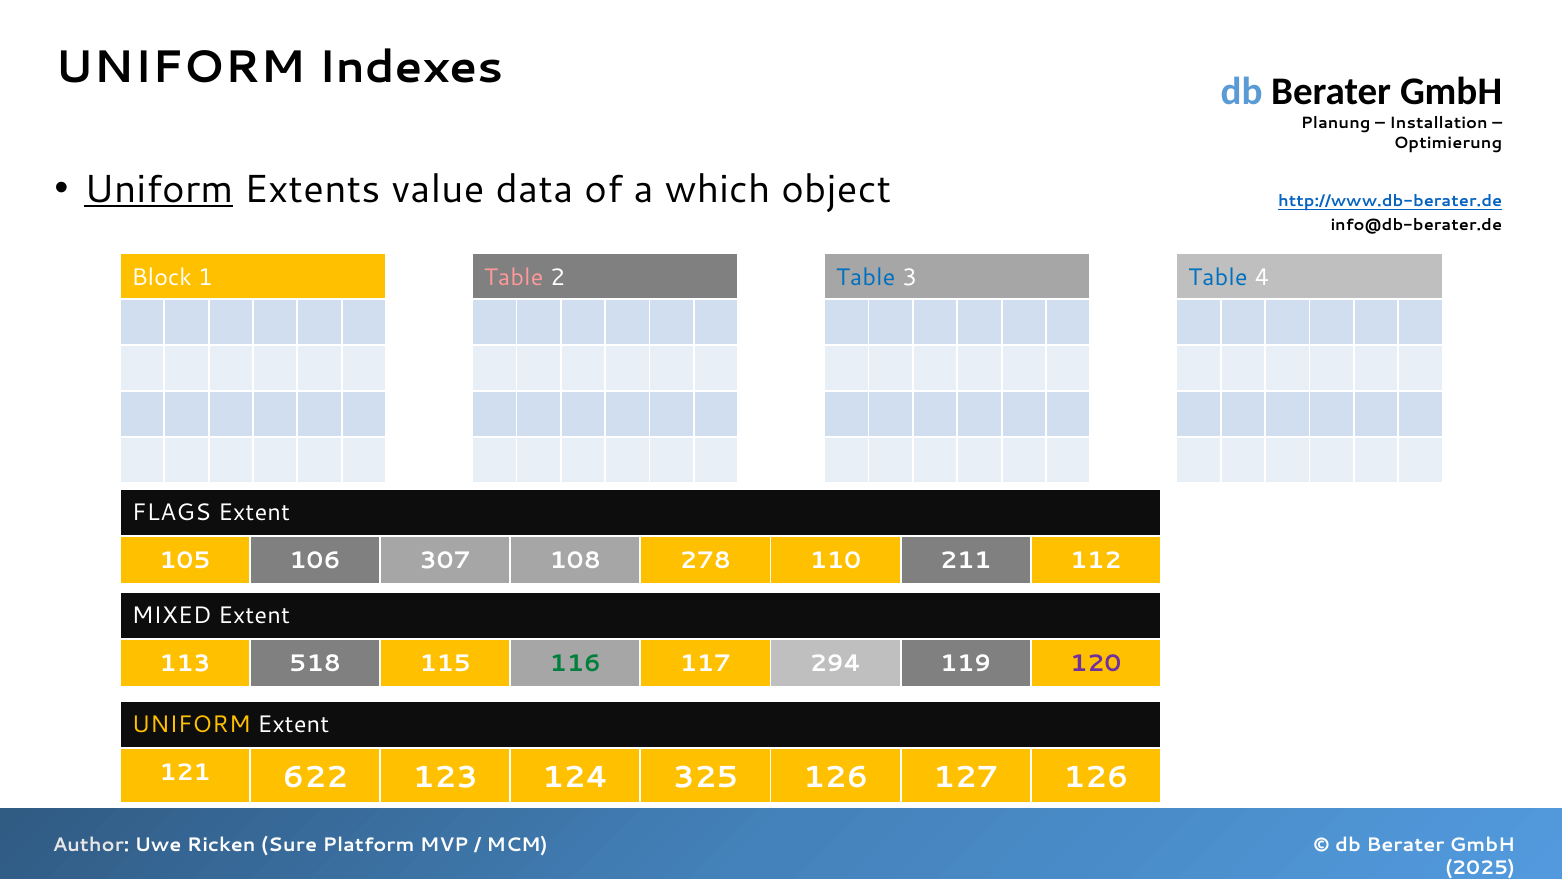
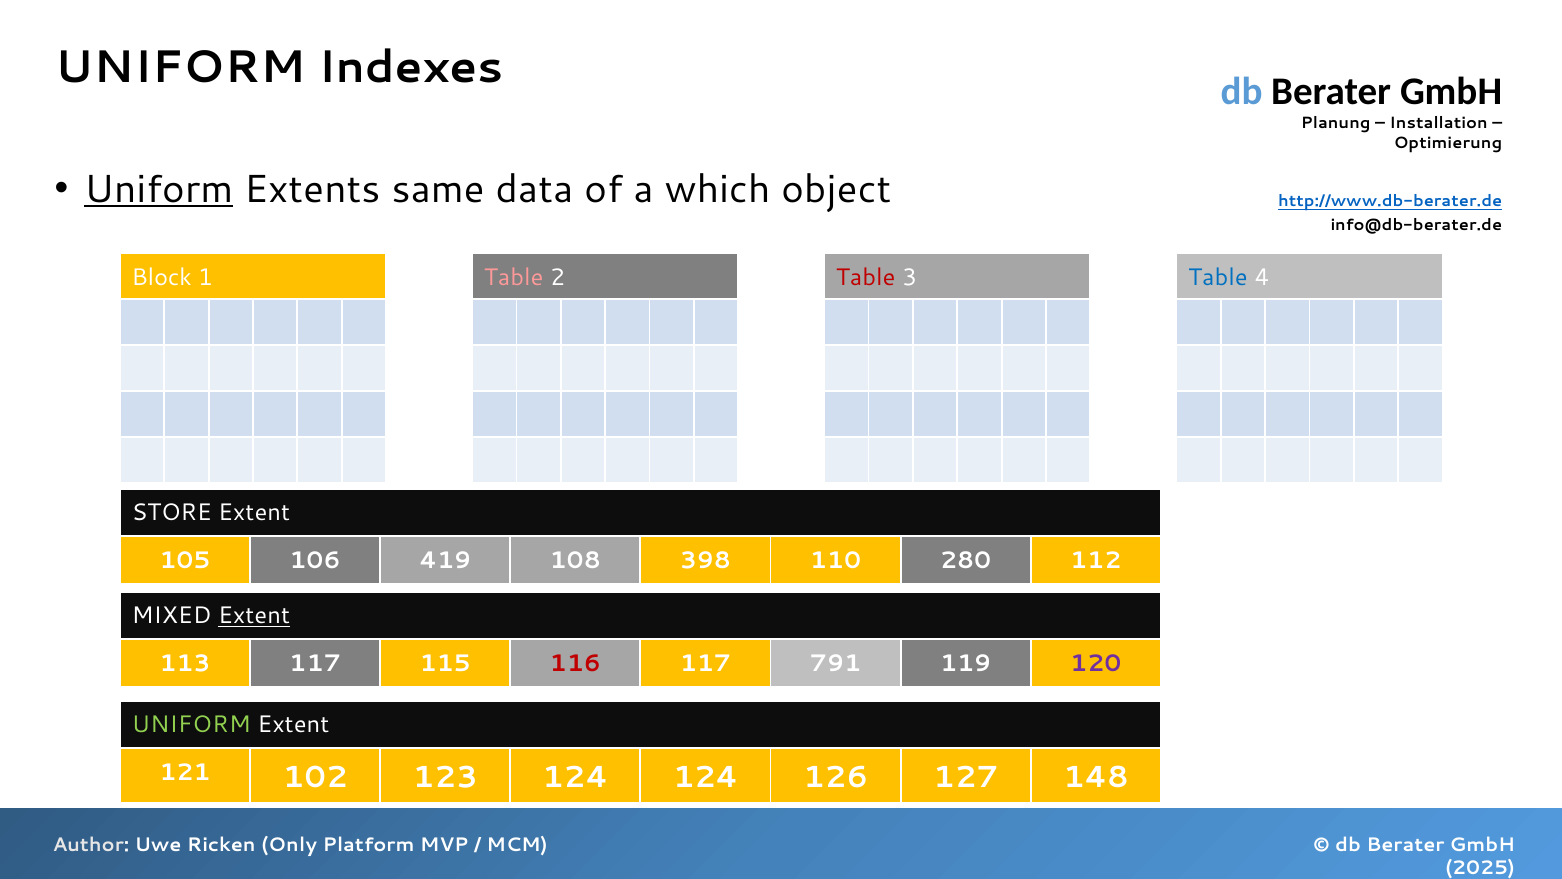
value: value -> same
Table at (866, 277) colour: blue -> red
FLAGS: FLAGS -> STORE
307: 307 -> 419
278: 278 -> 398
211: 211 -> 280
Extent at (254, 616) underline: none -> present
113 518: 518 -> 117
116 colour: green -> red
294: 294 -> 791
UNIFORM at (191, 725) colour: yellow -> light green
622: 622 -> 102
124 325: 325 -> 124
127 126: 126 -> 148
Sure: Sure -> Only
